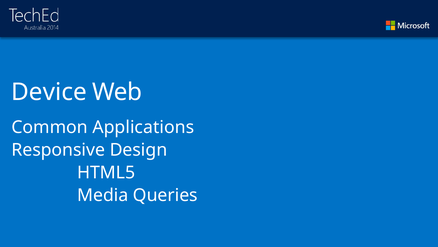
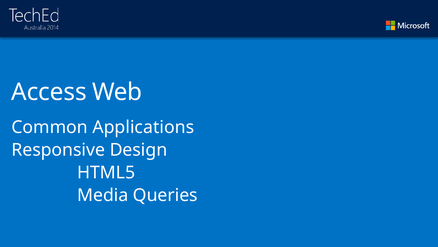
Device: Device -> Access
